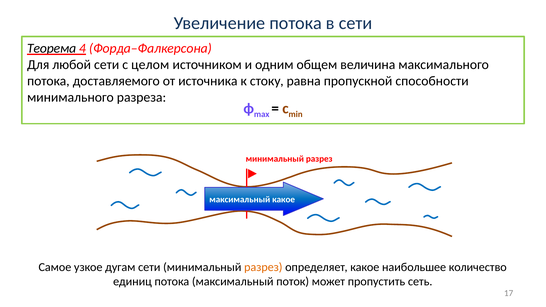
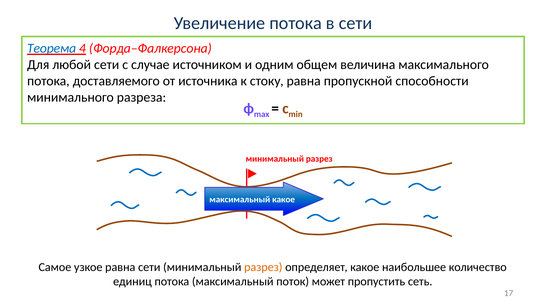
Теорема colour: black -> blue
целом: целом -> случае
узкое дугам: дугам -> равна
